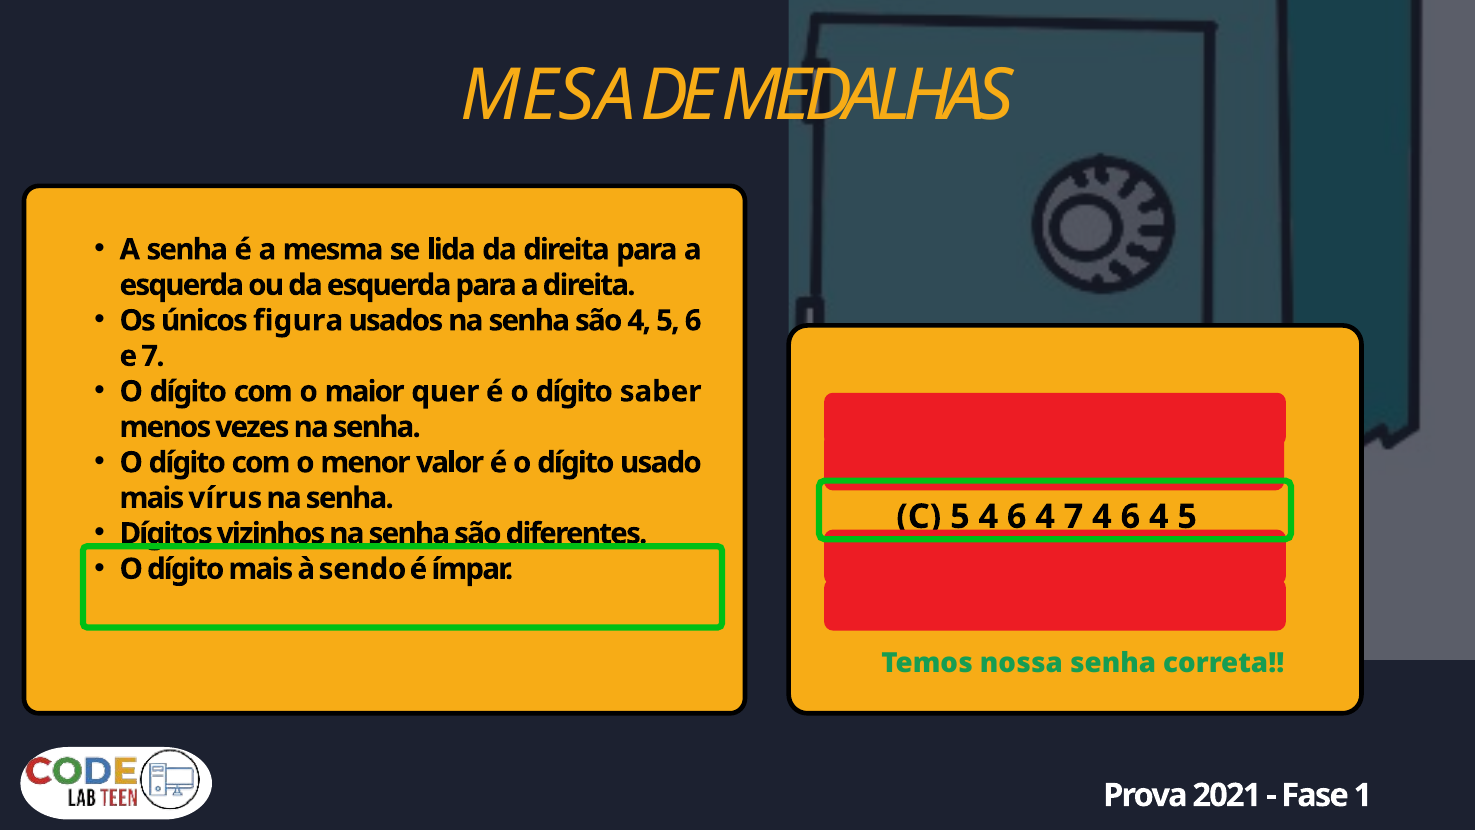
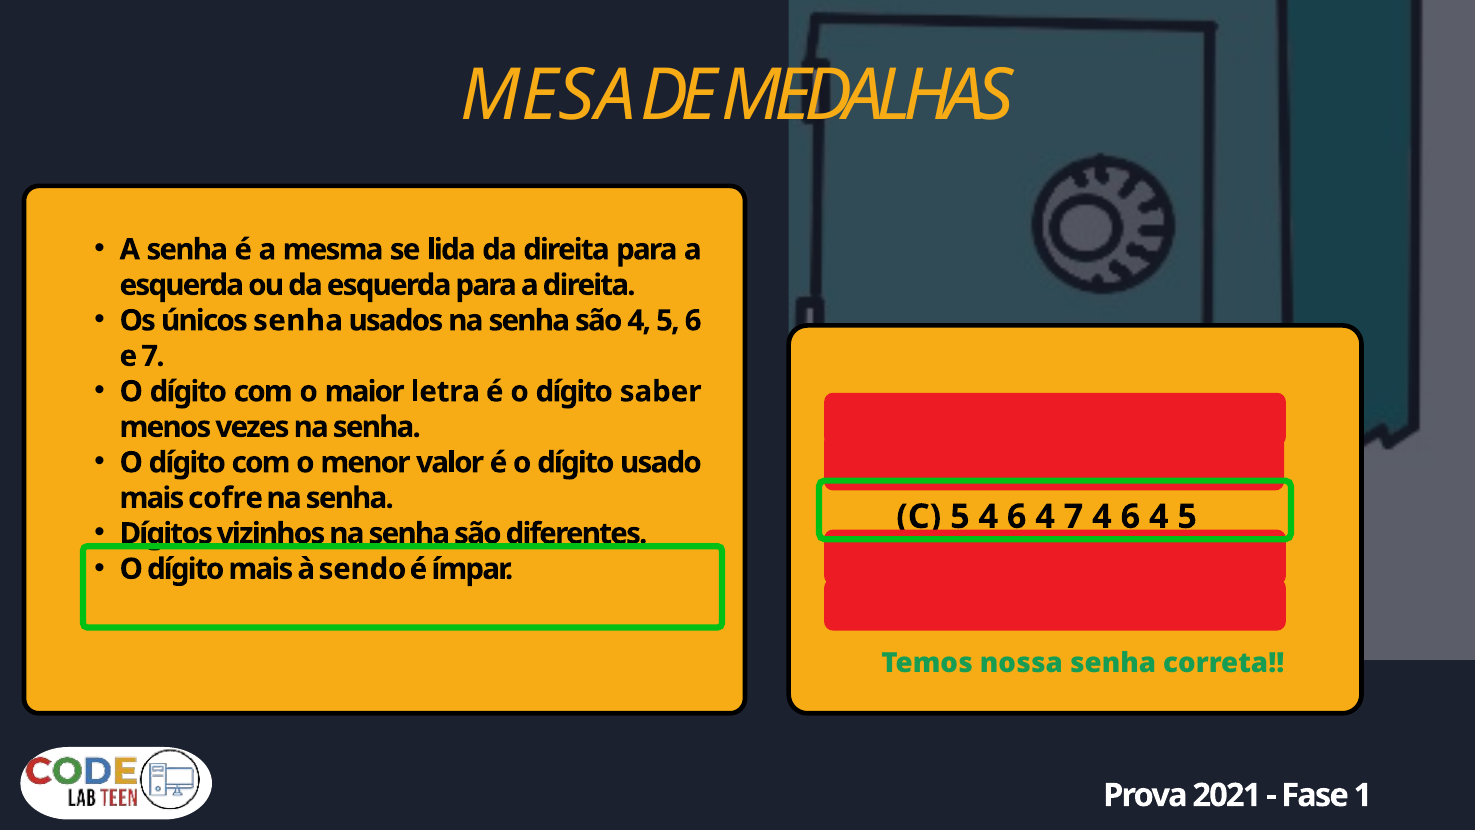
únicos figura: figura -> senha
quer: quer -> letra
vírus: vírus -> cofre
